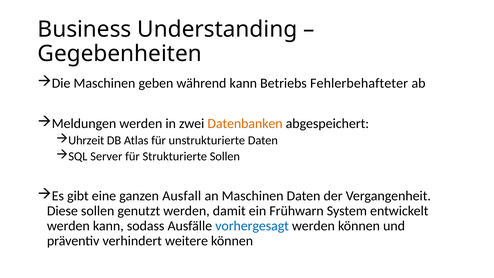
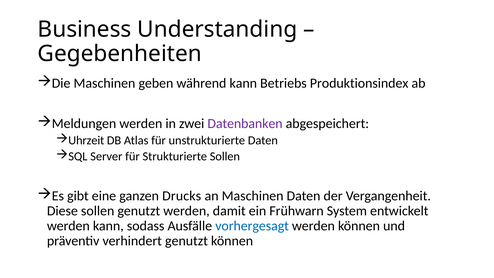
Fehlerbehafteter: Fehlerbehafteter -> Produktionsindex
Datenbanken colour: orange -> purple
Ausfall: Ausfall -> Drucks
verhindert weitere: weitere -> genutzt
